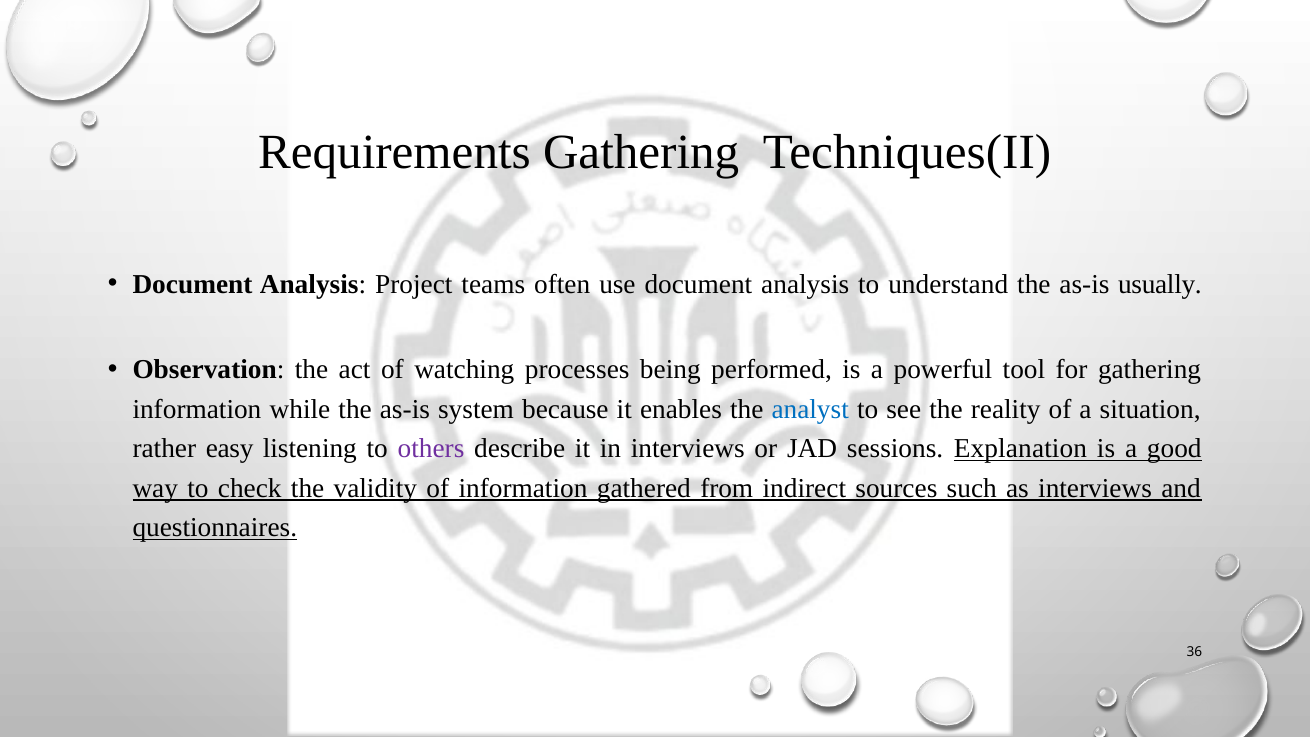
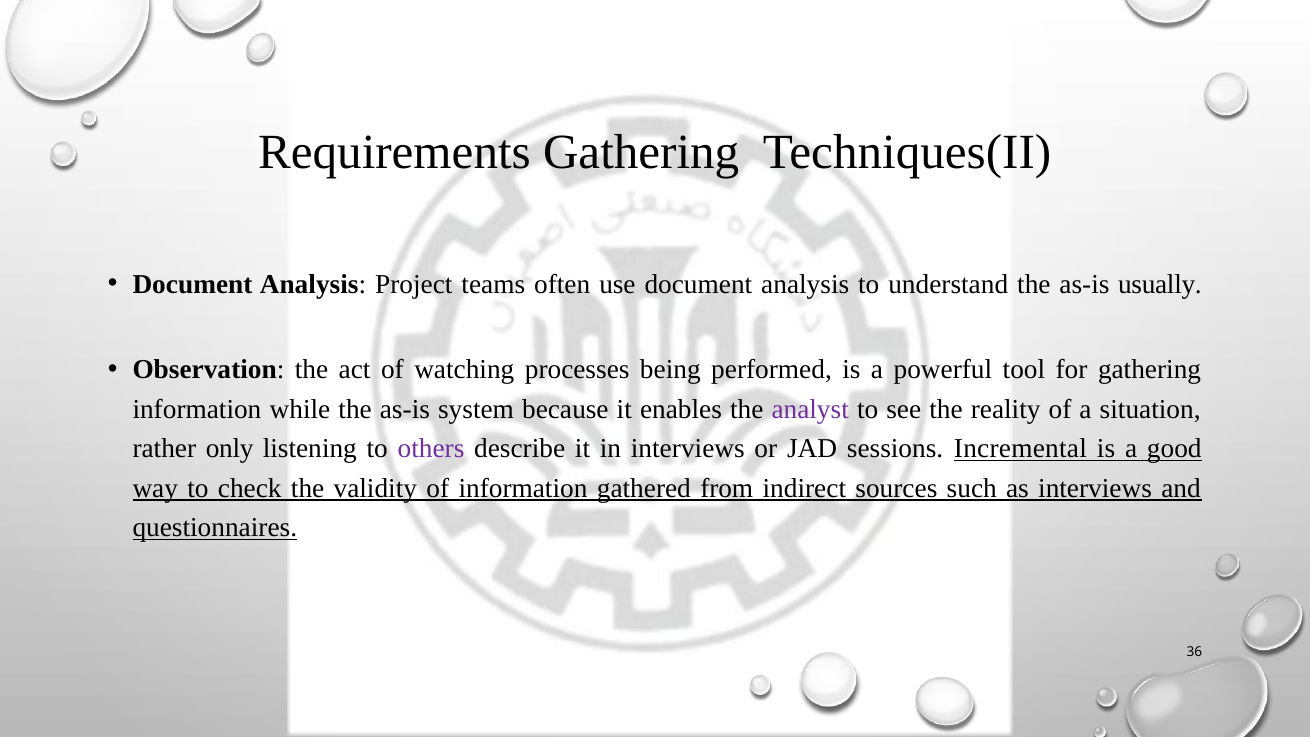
analyst colour: blue -> purple
easy: easy -> only
Explanation: Explanation -> Incremental
